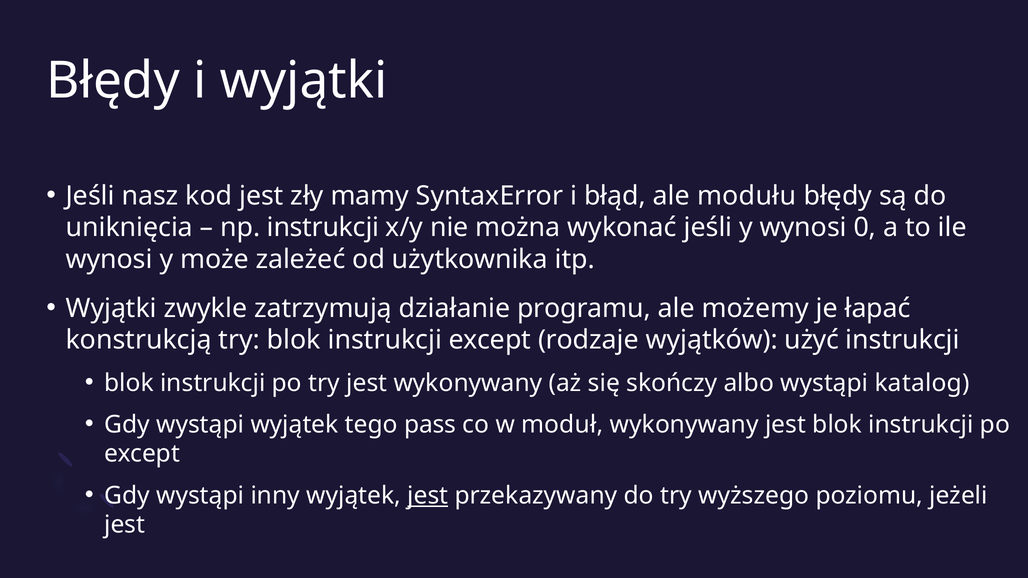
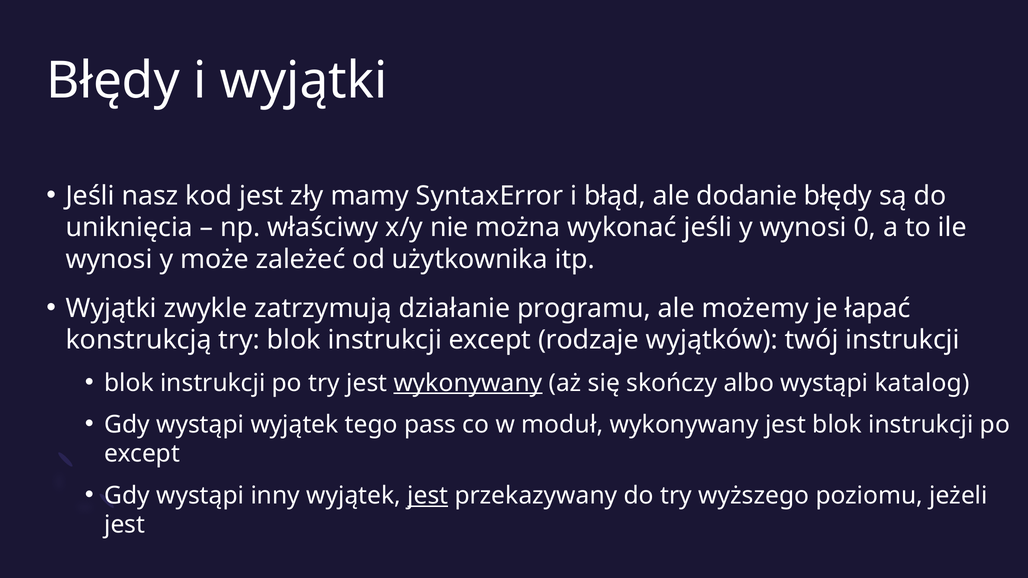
modułu: modułu -> dodanie
np instrukcji: instrukcji -> właściwy
użyć: użyć -> twój
wykonywany at (468, 383) underline: none -> present
